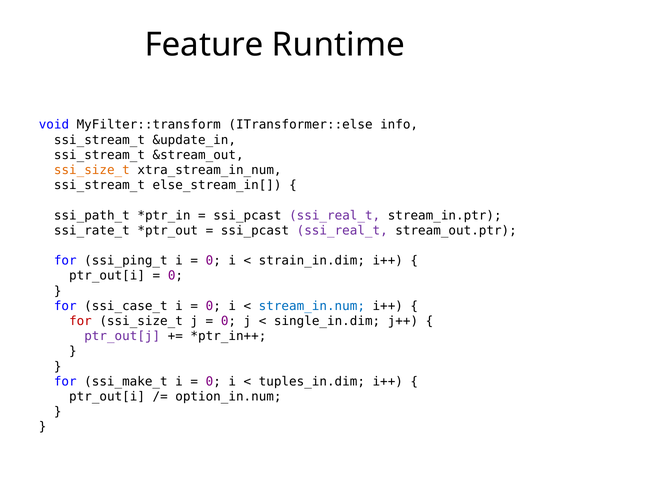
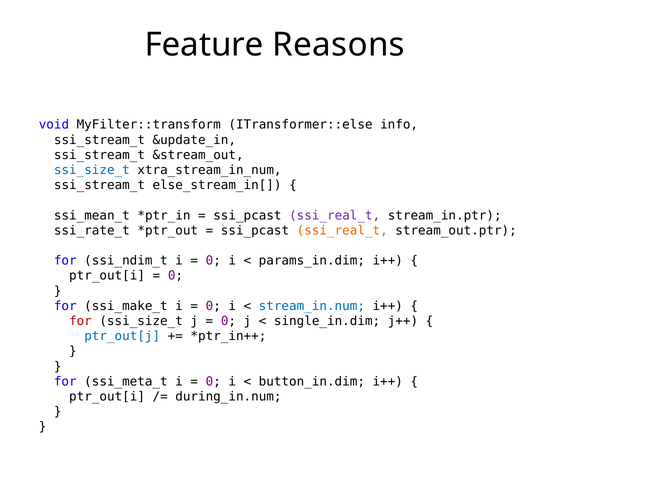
Runtime: Runtime -> Reasons
ssi_size_t at (92, 170) colour: orange -> blue
ssi_path_t: ssi_path_t -> ssi_mean_t
ssi_real_t at (342, 231) colour: purple -> orange
ssi_ping_t: ssi_ping_t -> ssi_ndim_t
strain_in.dim: strain_in.dim -> params_in.dim
ssi_case_t: ssi_case_t -> ssi_make_t
ptr_out[j colour: purple -> blue
ssi_make_t: ssi_make_t -> ssi_meta_t
tuples_in.dim: tuples_in.dim -> button_in.dim
option_in.num: option_in.num -> during_in.num
